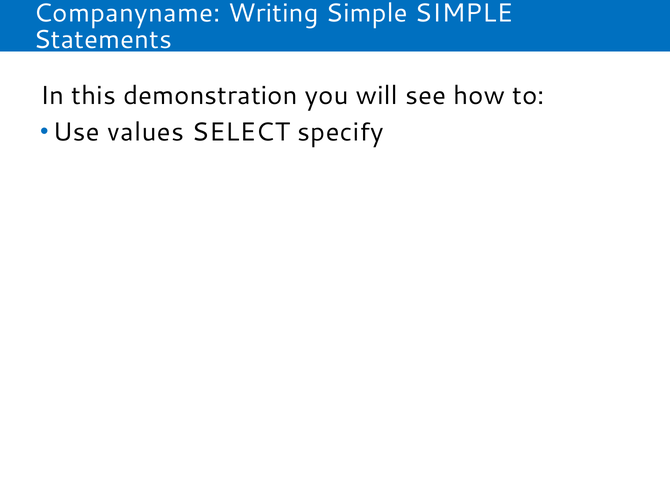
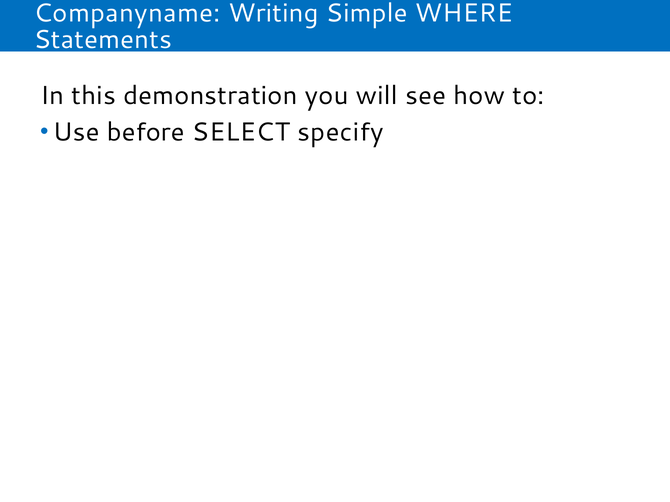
Simple SIMPLE: SIMPLE -> WHERE
values: values -> before
